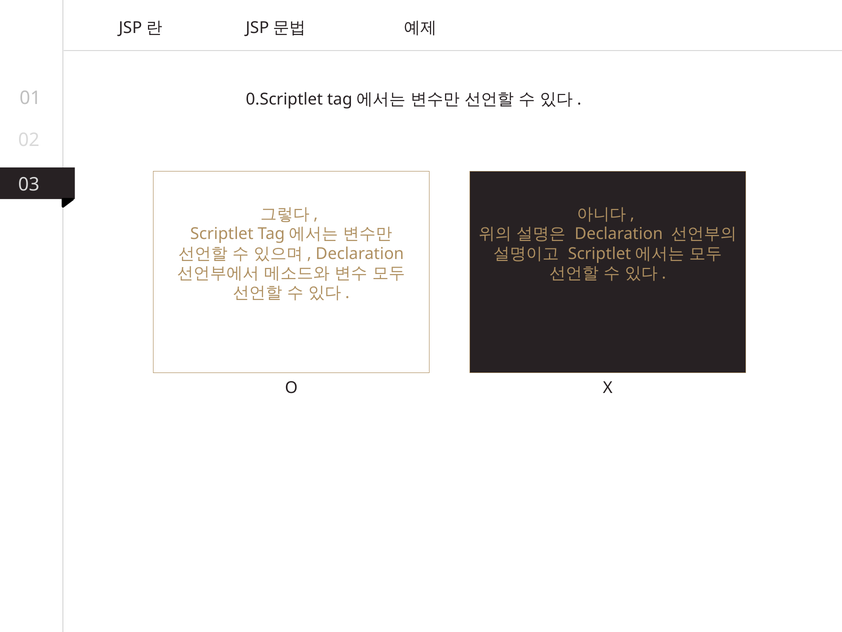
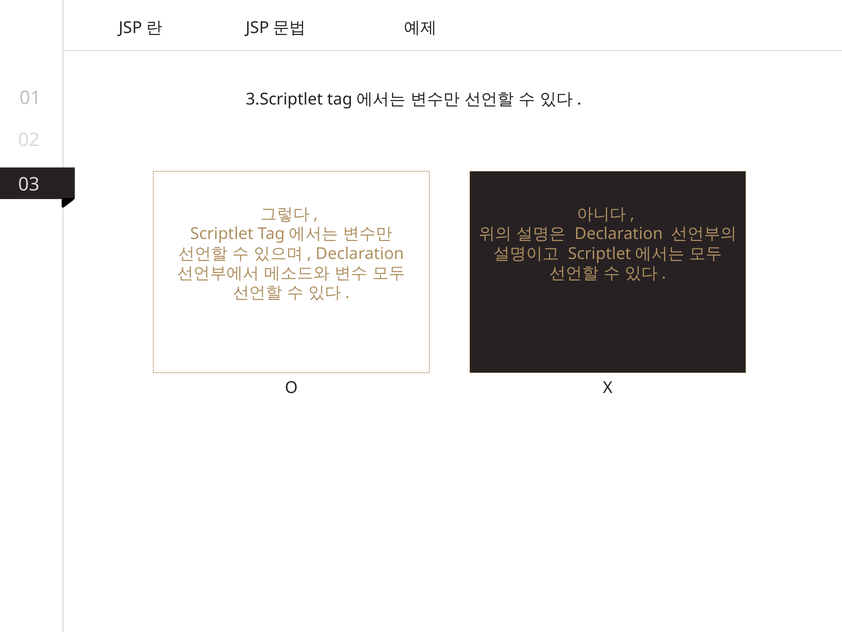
0.Scriptlet: 0.Scriptlet -> 3.Scriptlet
